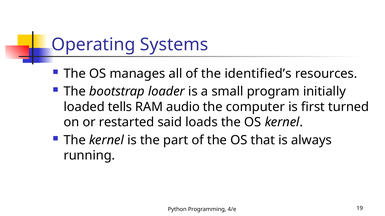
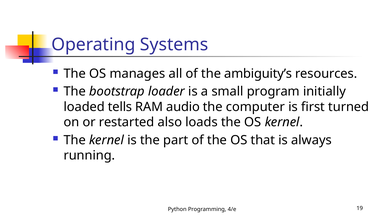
identified’s: identified’s -> ambiguity’s
said: said -> also
